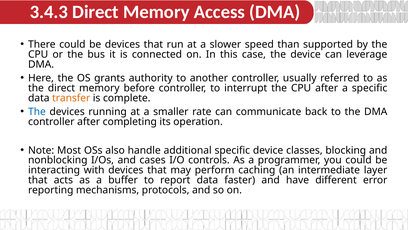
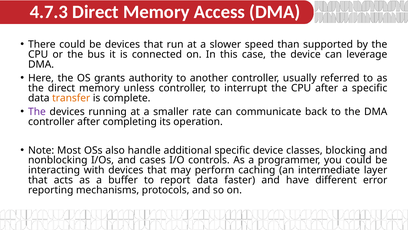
3.4.3: 3.4.3 -> 4.7.3
before: before -> unless
The at (37, 112) colour: blue -> purple
